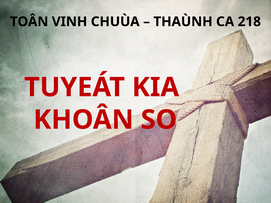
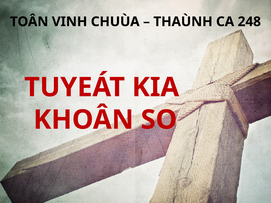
218: 218 -> 248
